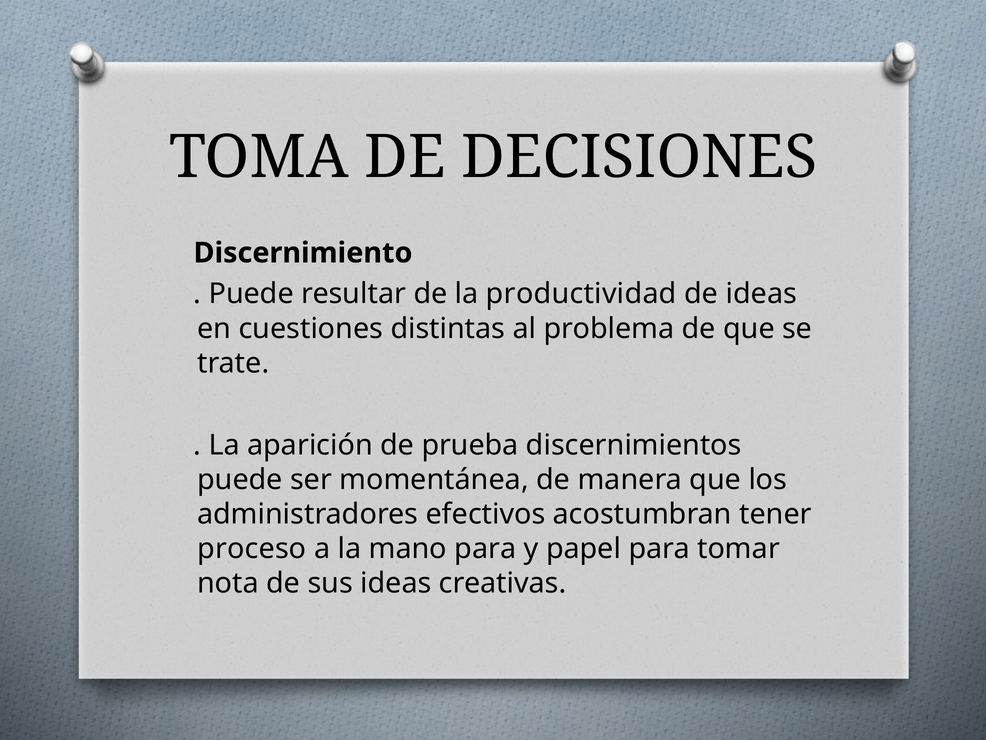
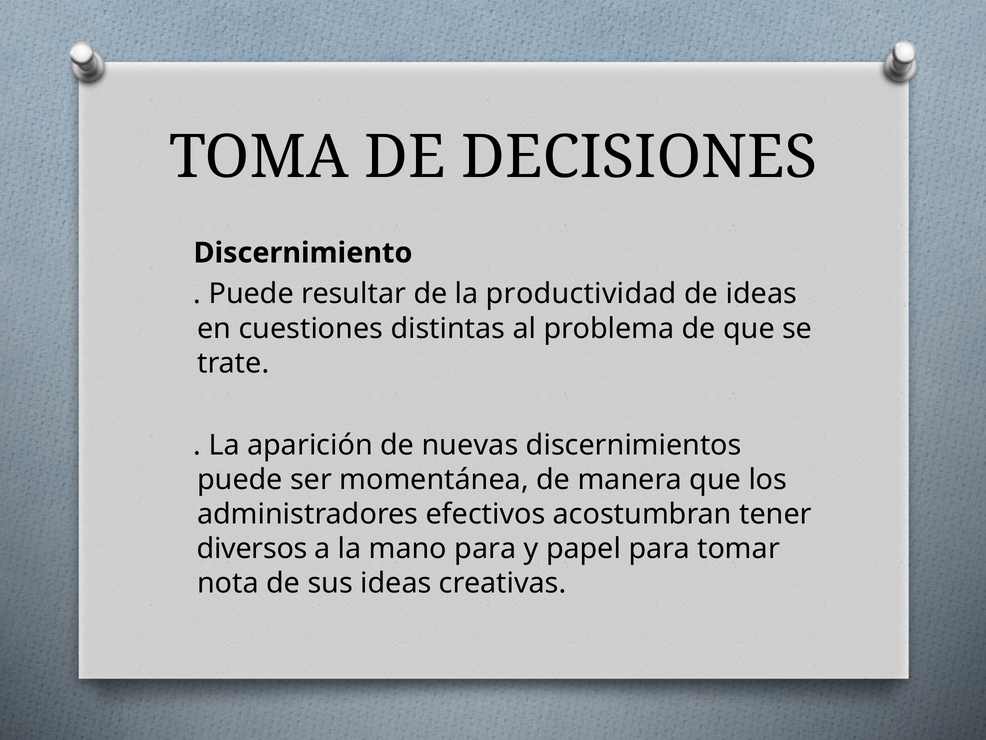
prueba: prueba -> nuevas
proceso: proceso -> diversos
